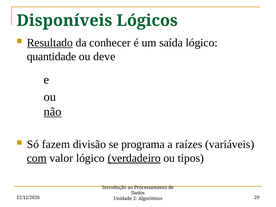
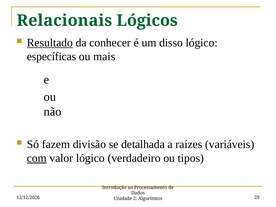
Disponíveis: Disponíveis -> Relacionais
saída: saída -> disso
quantidade: quantidade -> específicas
deve: deve -> mais
não underline: present -> none
programa: programa -> detalhada
verdadeiro underline: present -> none
